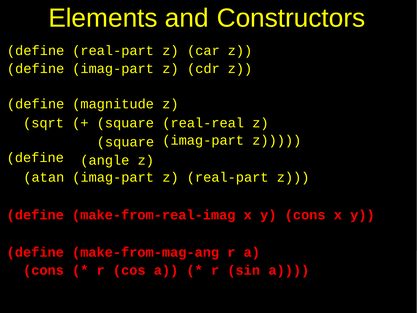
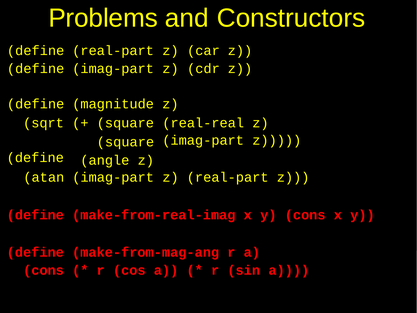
Elements: Elements -> Problems
